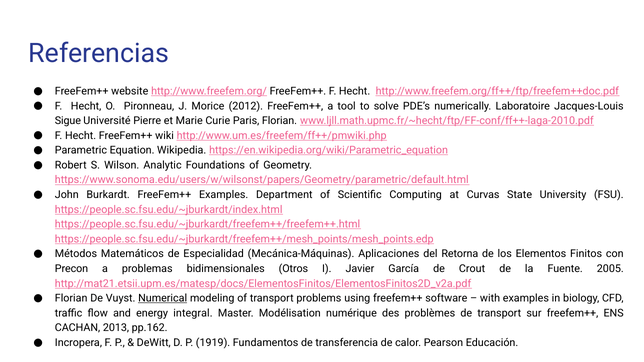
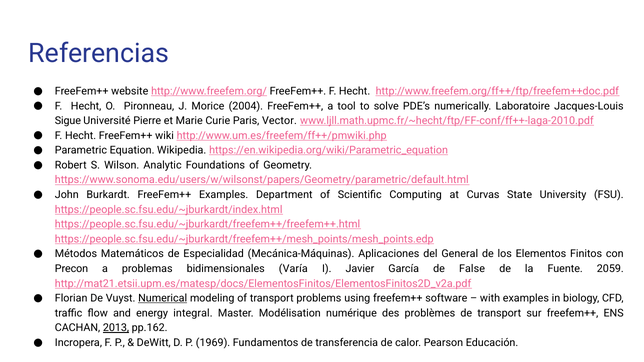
2012: 2012 -> 2004
Paris Florian: Florian -> Vector
Retorna: Retorna -> General
Otros: Otros -> Varía
Crout: Crout -> False
2005: 2005 -> 2059
2013 underline: none -> present
1919: 1919 -> 1969
